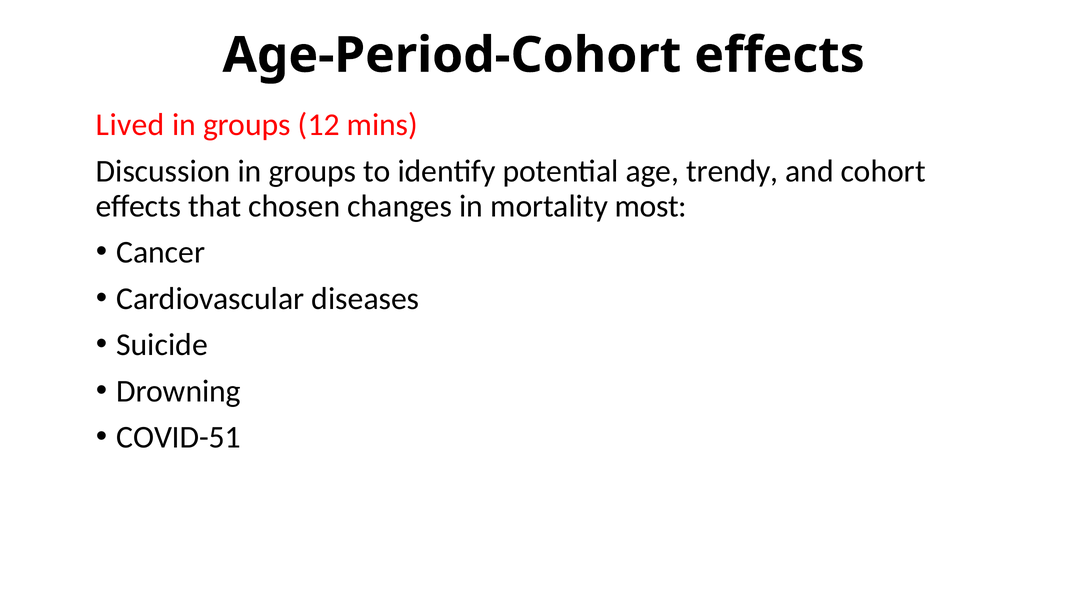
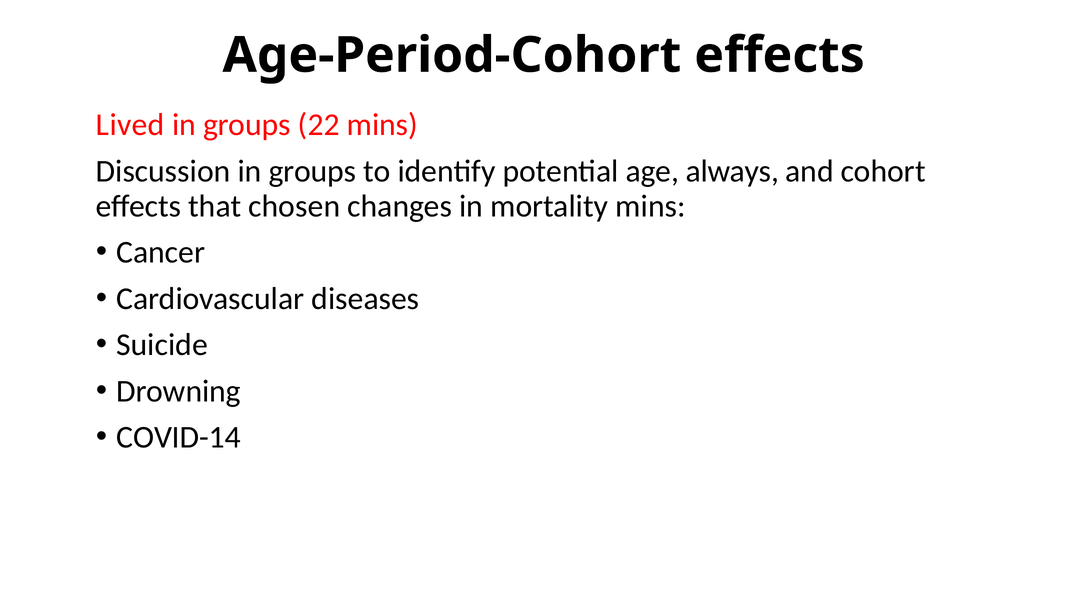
12: 12 -> 22
trendy: trendy -> always
mortality most: most -> mins
COVID-51: COVID-51 -> COVID-14
